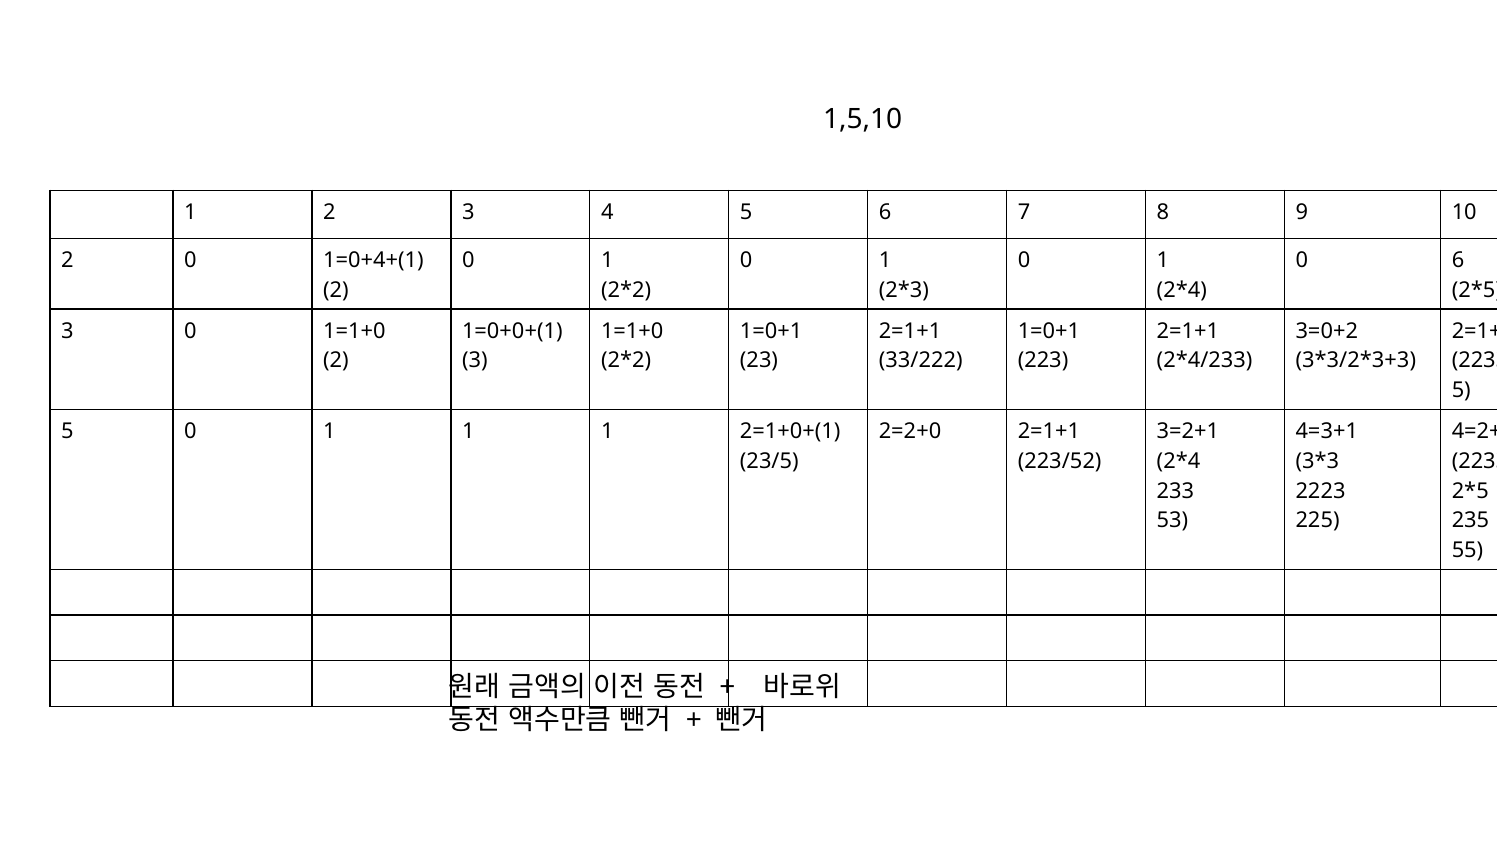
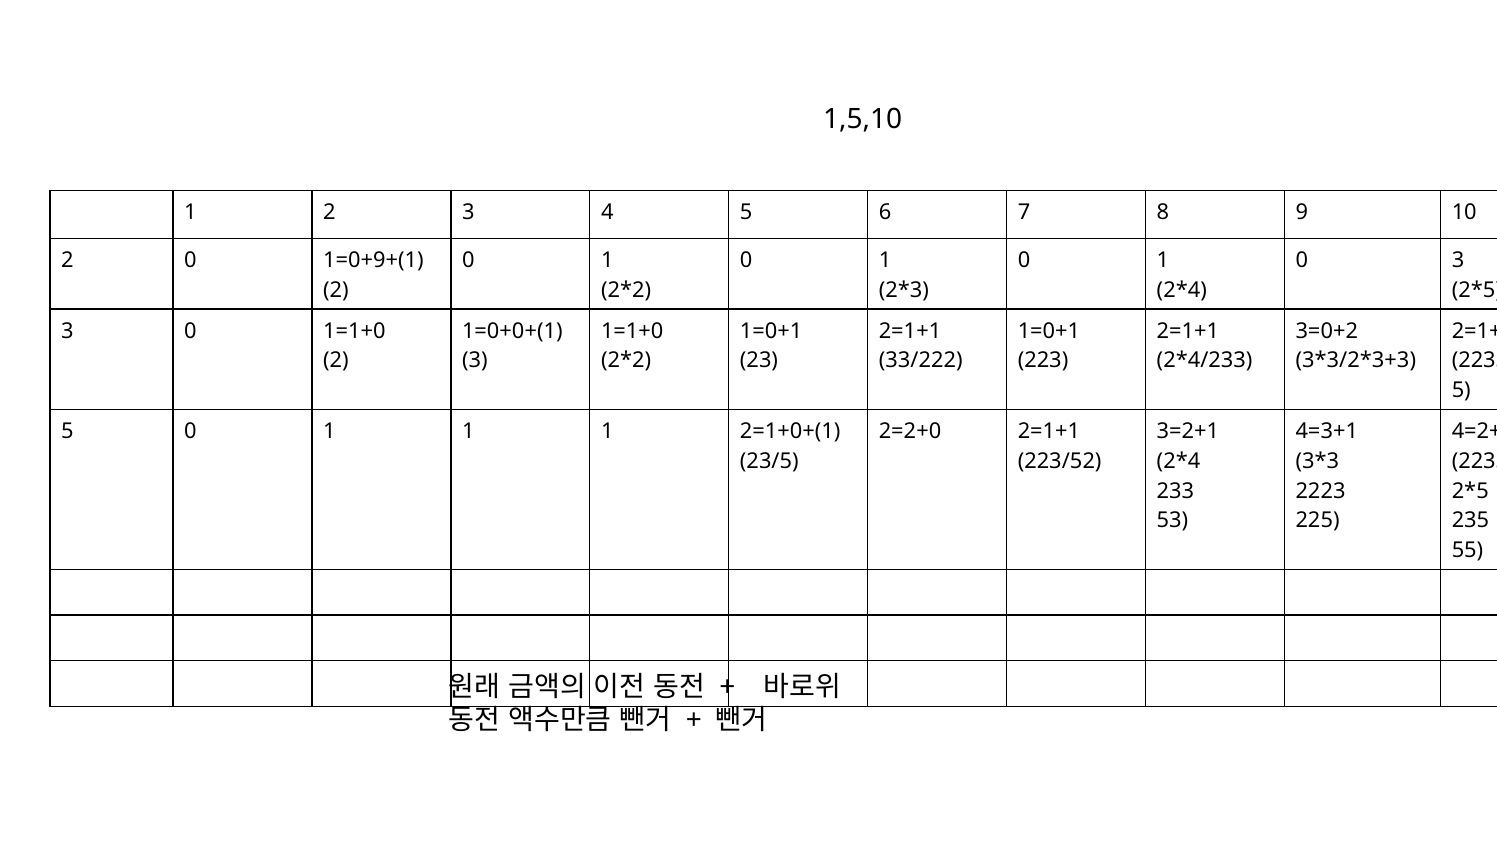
1=0+4+(1: 1=0+4+(1 -> 1=0+9+(1
0 6: 6 -> 3
